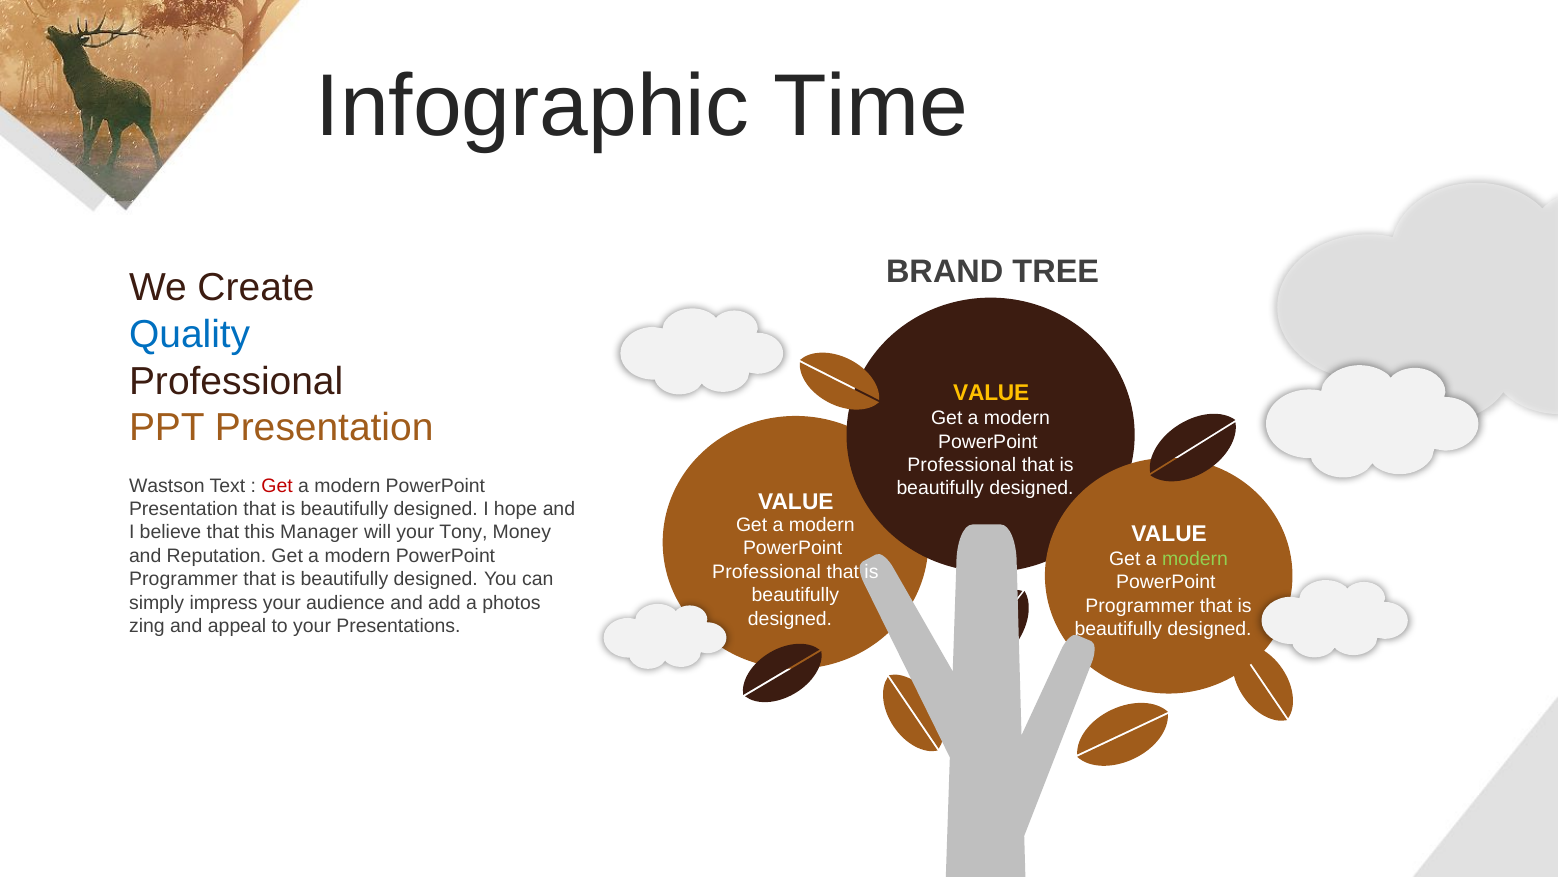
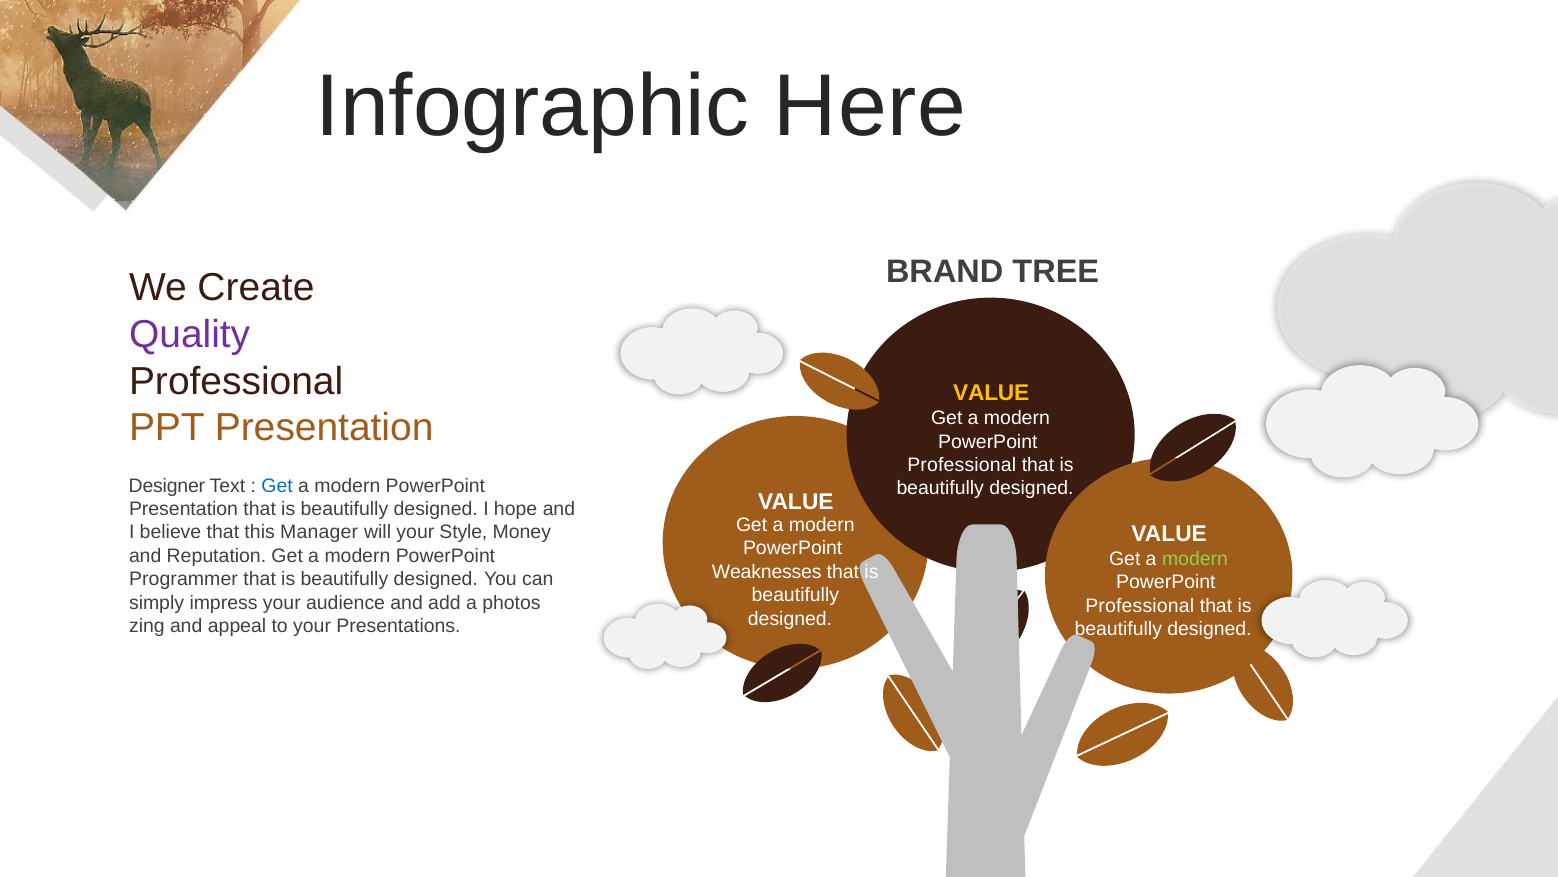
Time: Time -> Here
Quality colour: blue -> purple
Wastson: Wastson -> Designer
Get at (277, 485) colour: red -> blue
Tony: Tony -> Style
Professional at (767, 571): Professional -> Weaknesses
Programmer at (1140, 606): Programmer -> Professional
